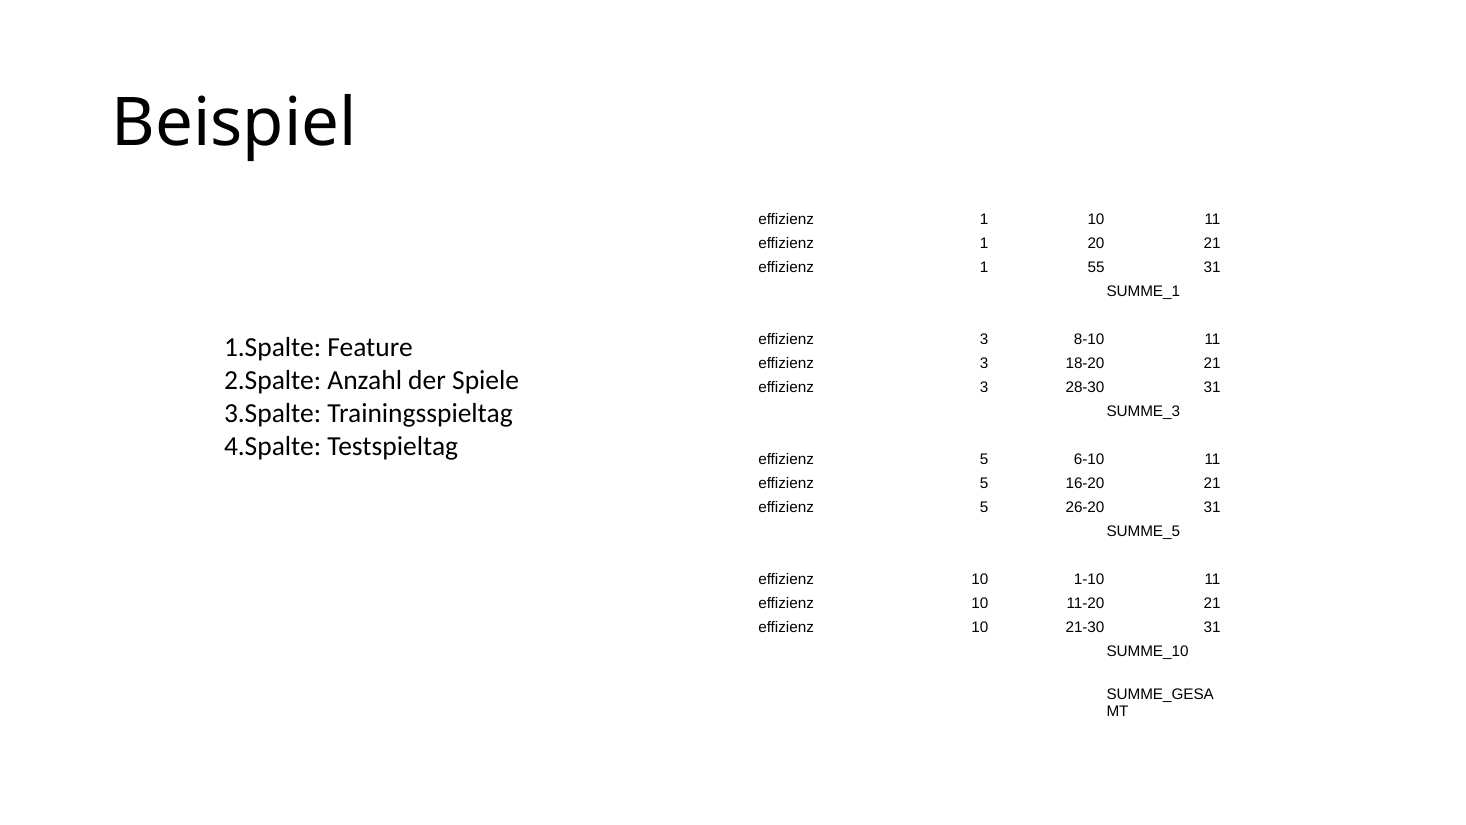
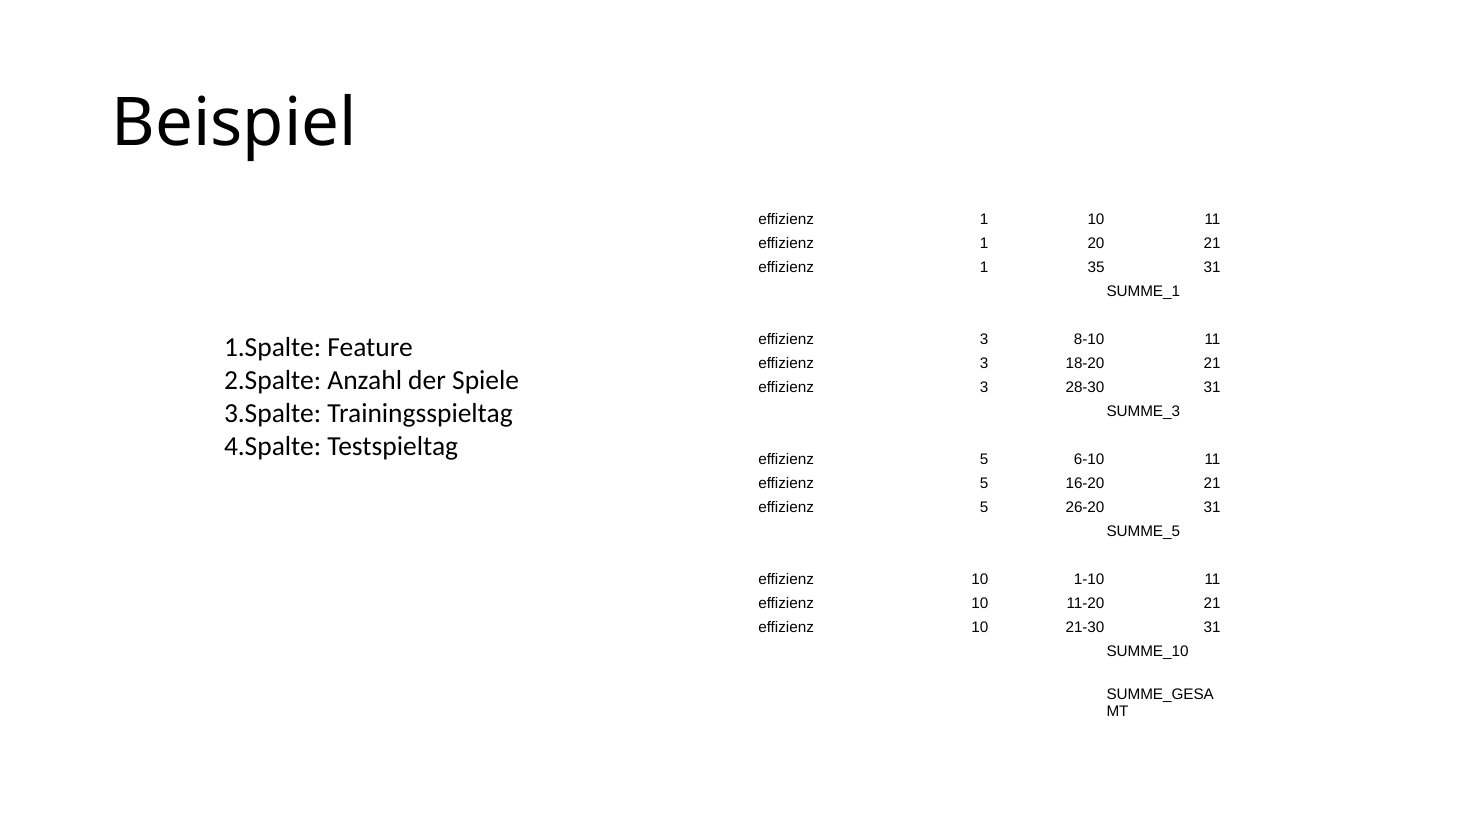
55: 55 -> 35
